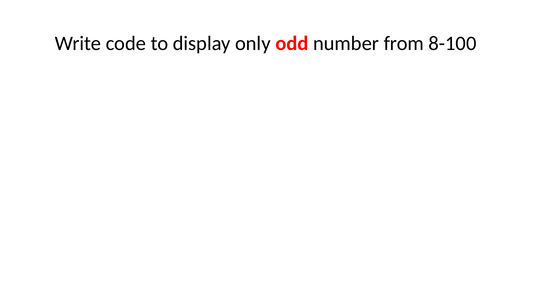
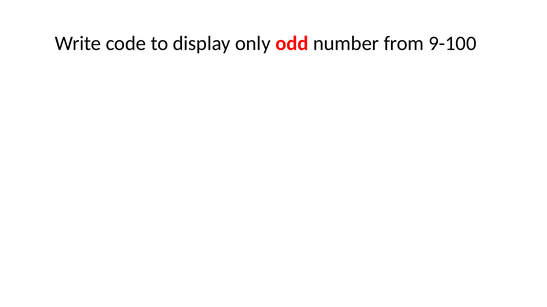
8-100: 8-100 -> 9-100
